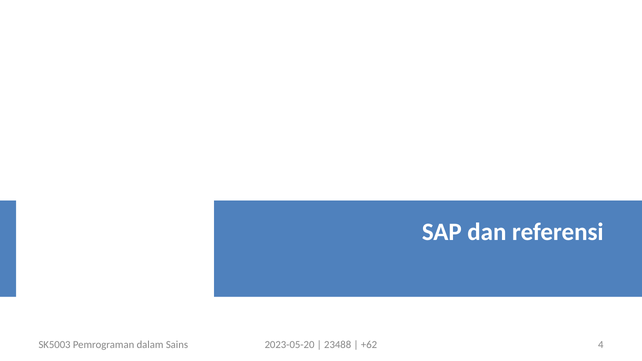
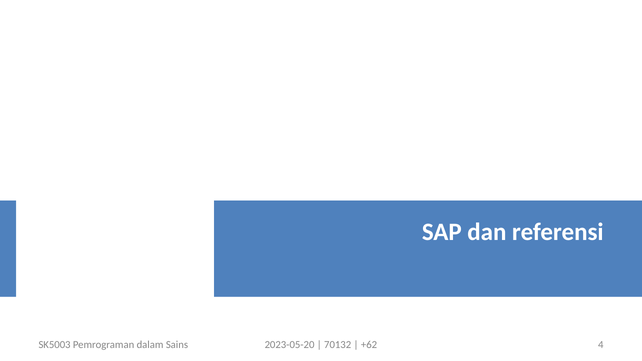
23488: 23488 -> 70132
